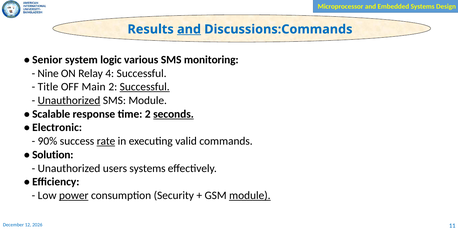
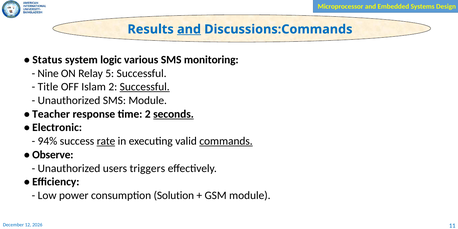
Senior: Senior -> Status
4: 4 -> 5
Main: Main -> Islam
Unauthorized at (69, 100) underline: present -> none
Scalable: Scalable -> Teacher
90%: 90% -> 94%
commands underline: none -> present
Solution: Solution -> Observe
users systems: systems -> triggers
power underline: present -> none
Security: Security -> Solution
module at (250, 195) underline: present -> none
